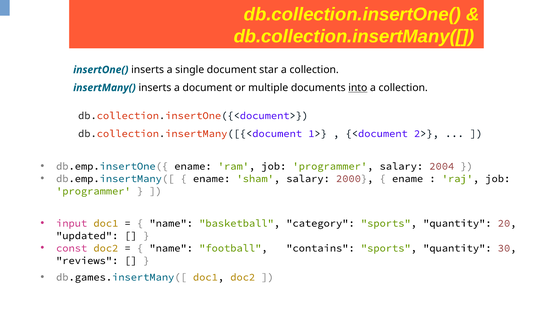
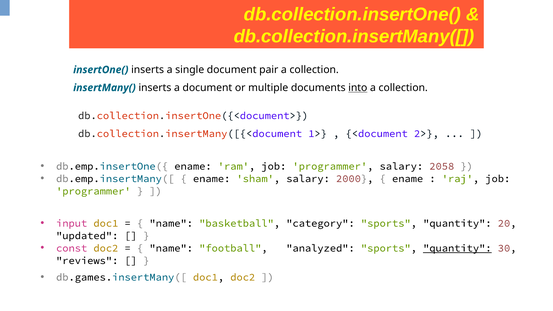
star: star -> pair
2004: 2004 -> 2058
contains: contains -> analyzed
quantity at (457, 248) underline: none -> present
